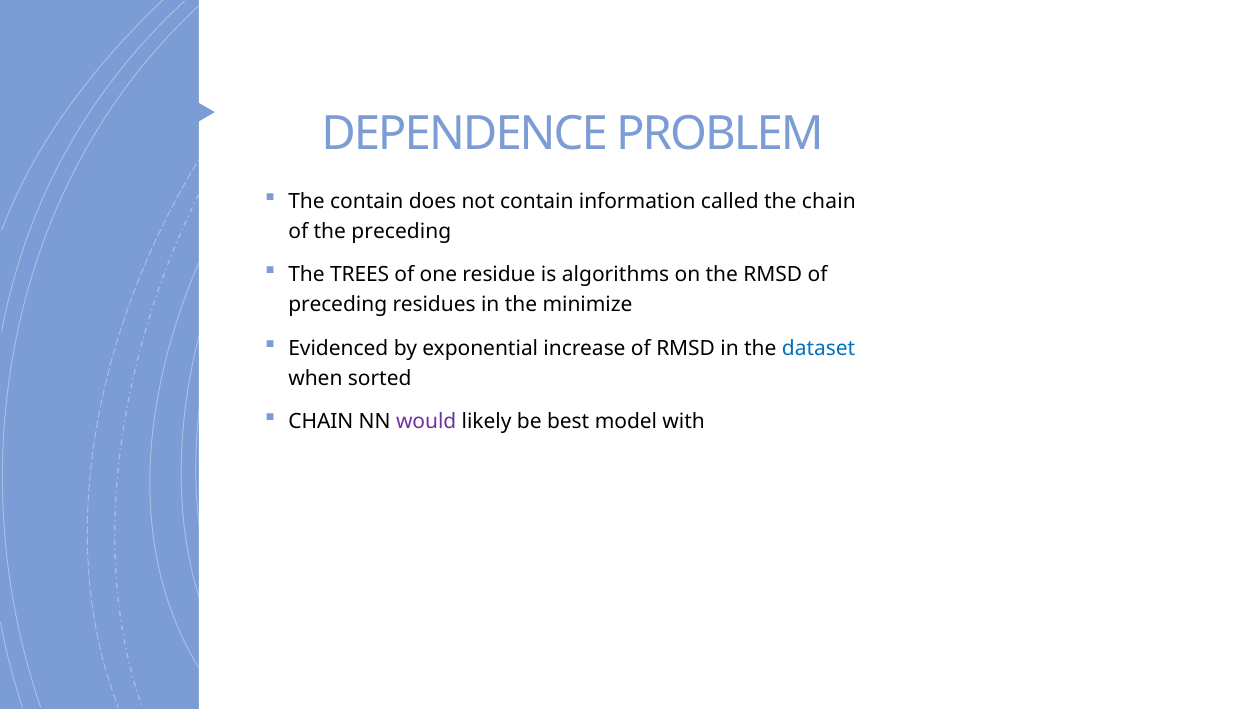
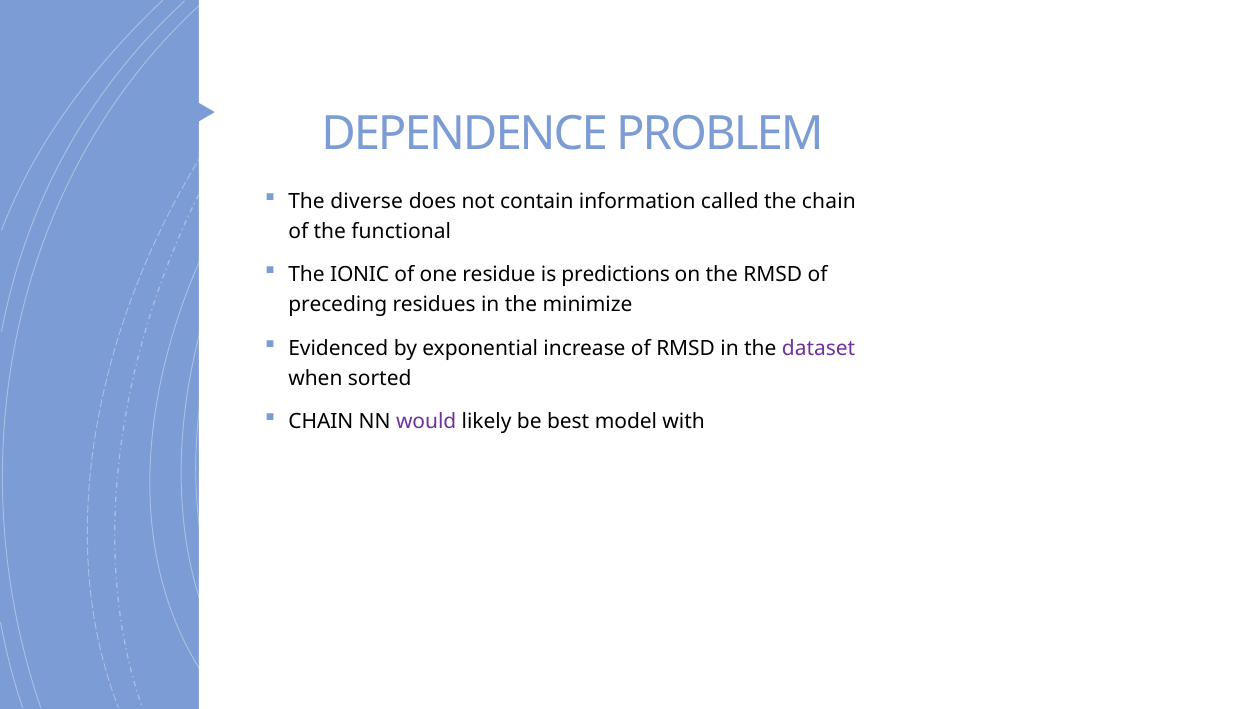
The contain: contain -> diverse
the preceding: preceding -> functional
TREES: TREES -> IONIC
algorithms: algorithms -> predictions
dataset colour: blue -> purple
